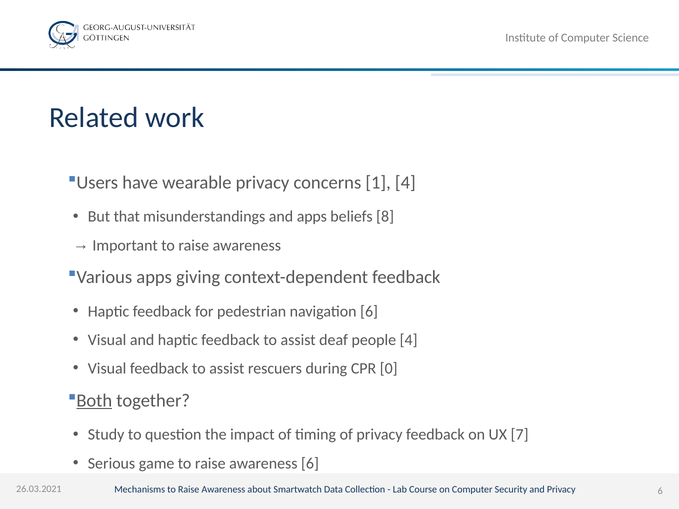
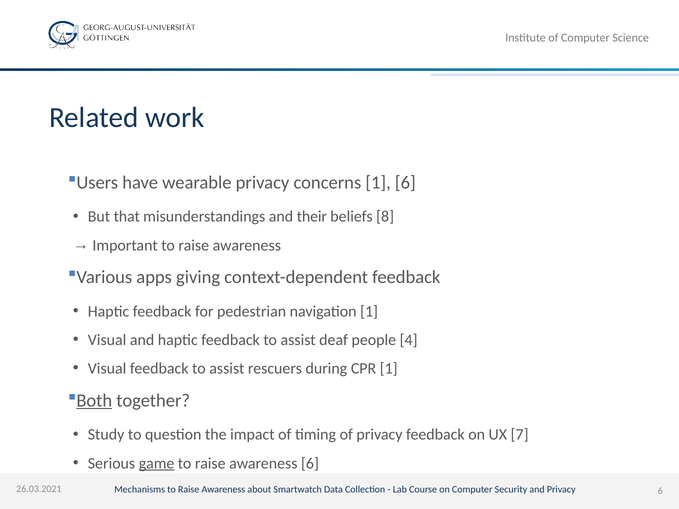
1 4: 4 -> 6
and apps: apps -> their
navigation 6: 6 -> 1
CPR 0: 0 -> 1
game underline: none -> present
